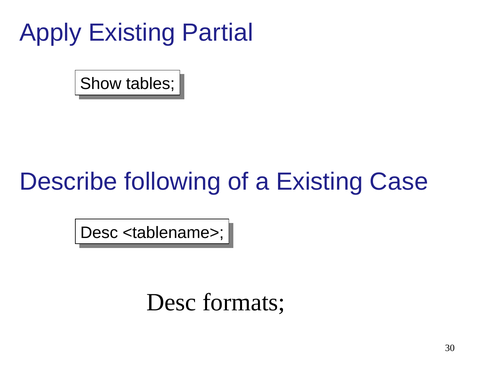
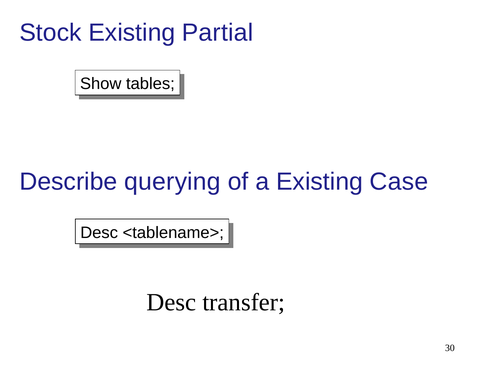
Apply: Apply -> Stock
following: following -> querying
formats: formats -> transfer
